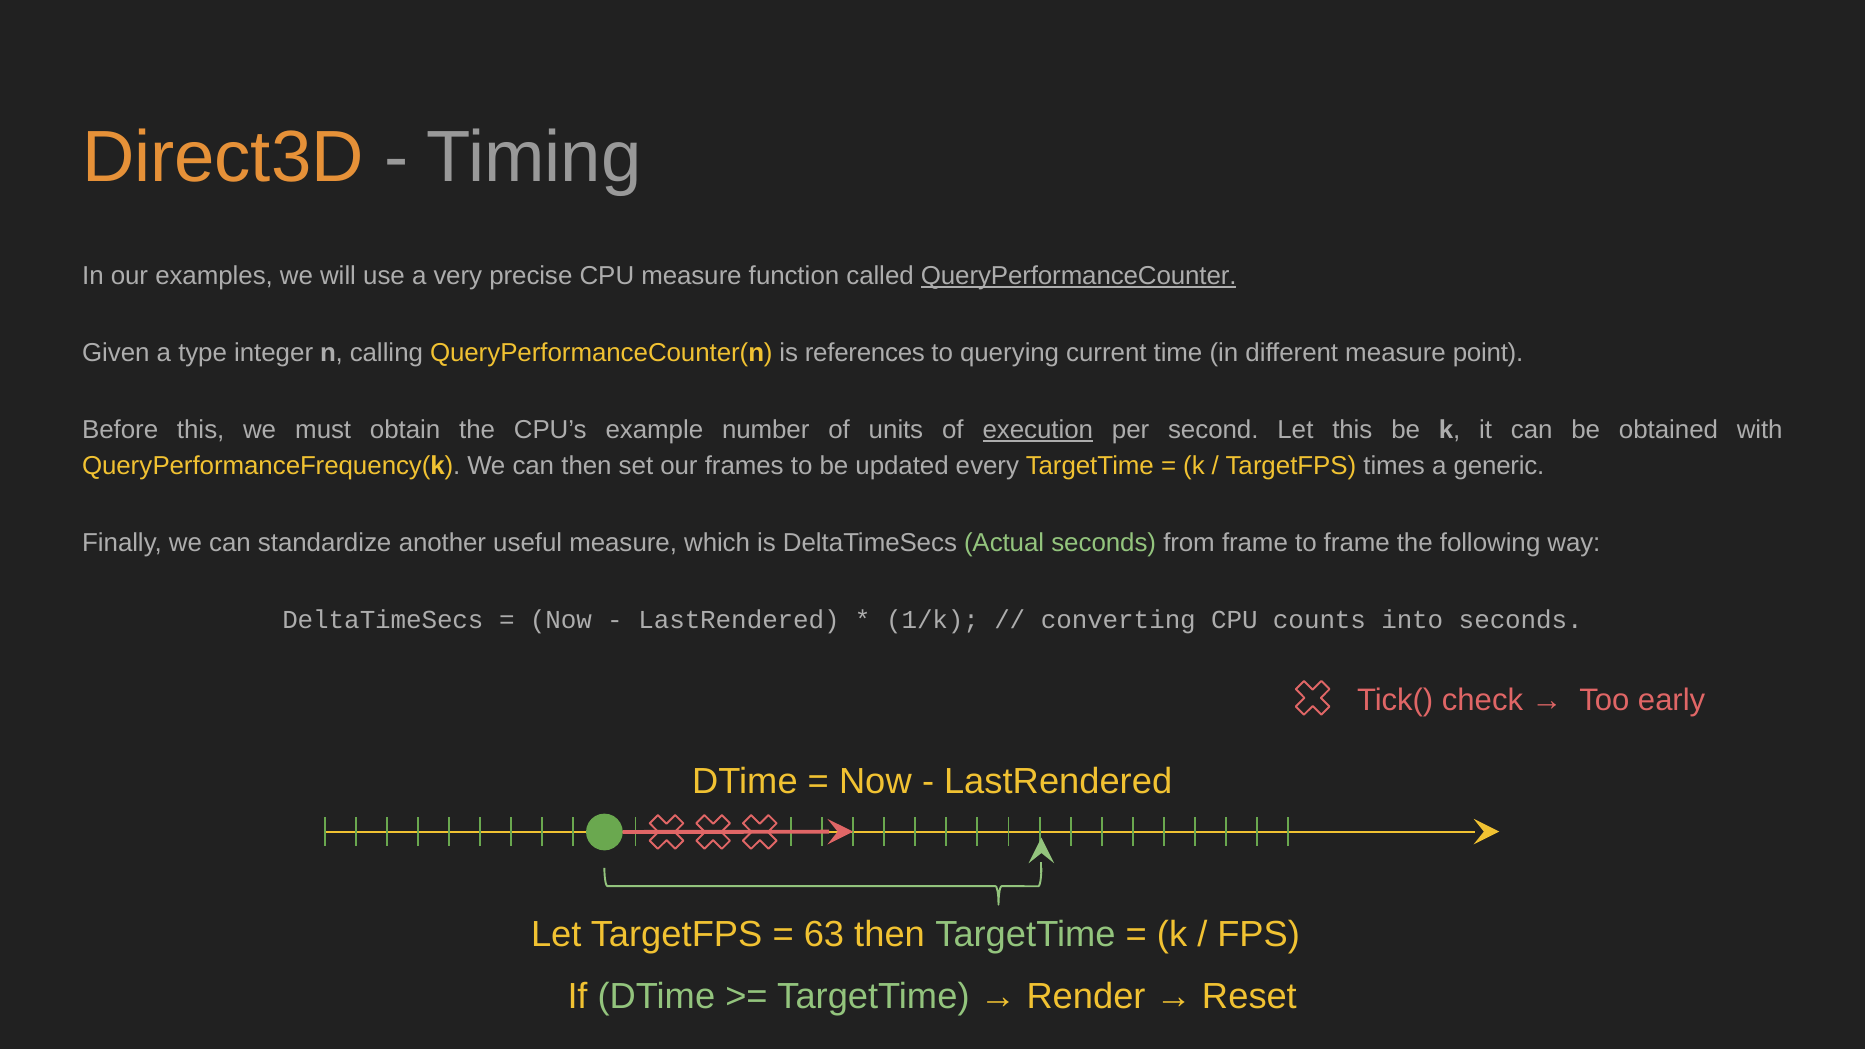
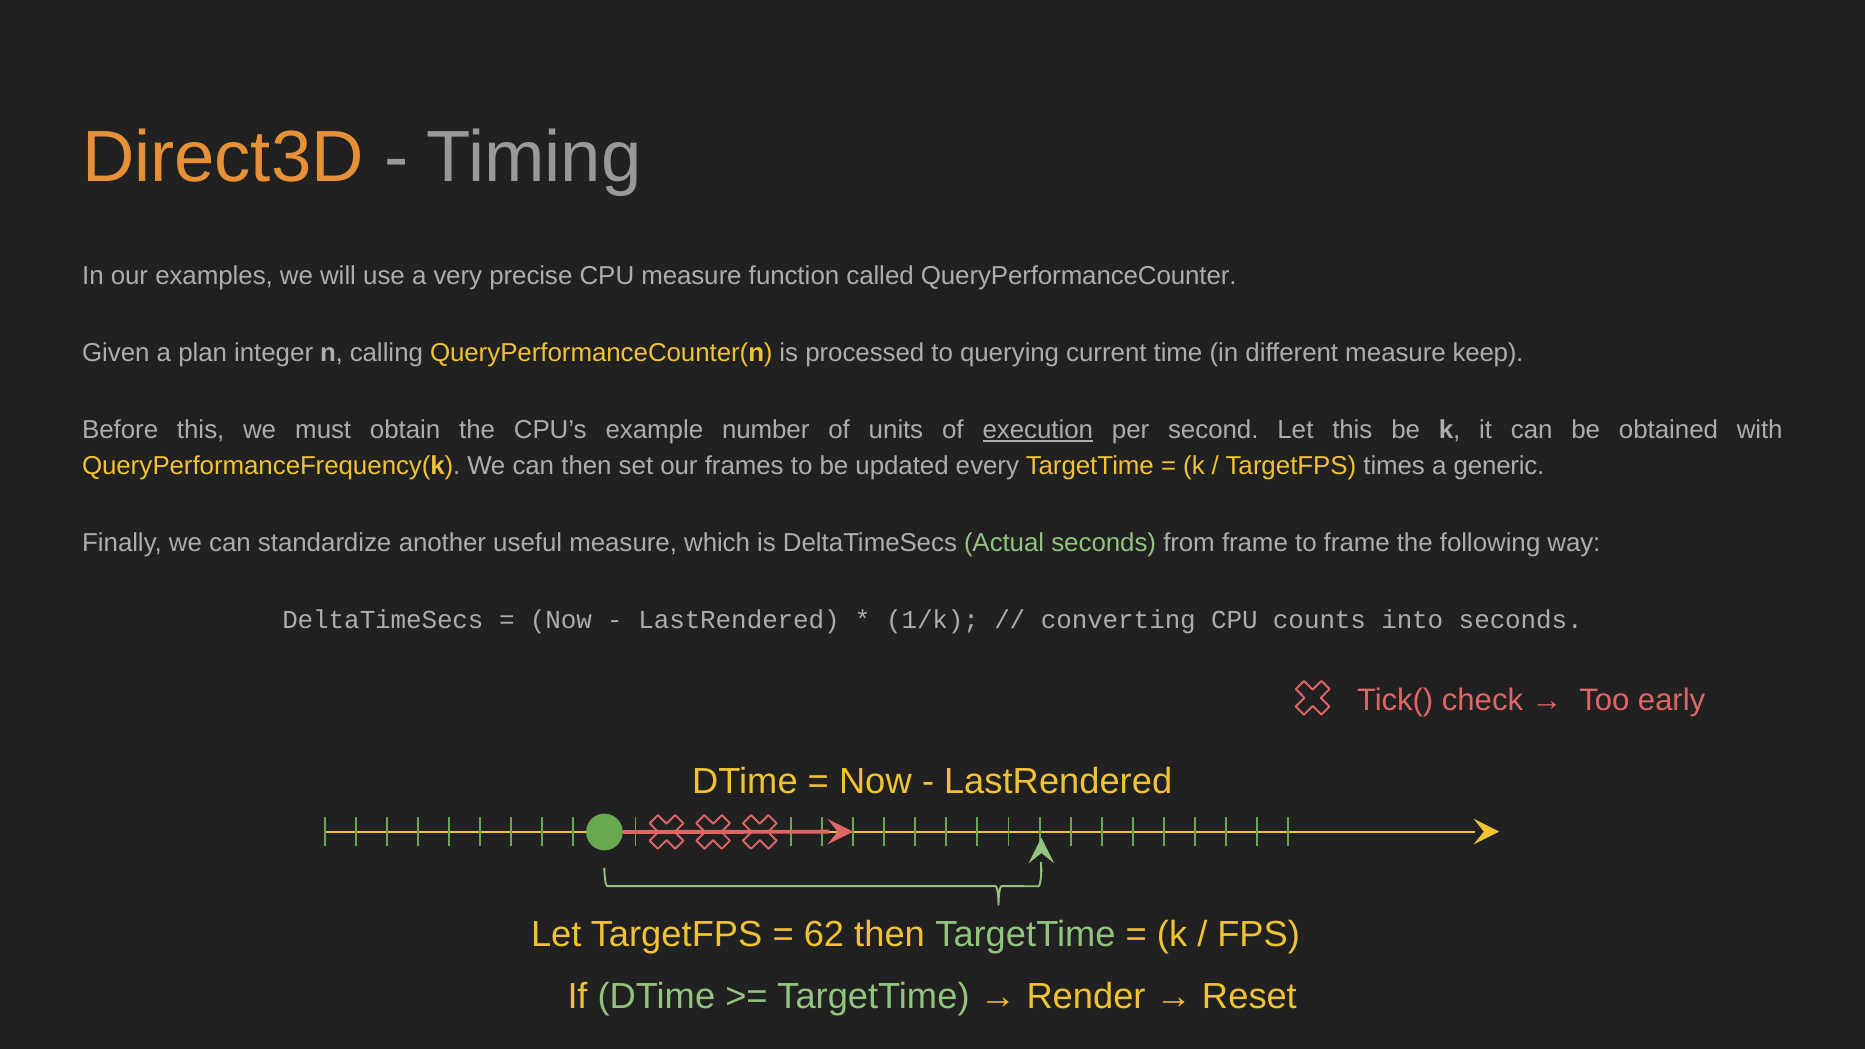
QueryPerformanceCounter underline: present -> none
type: type -> plan
references: references -> processed
point: point -> keep
63: 63 -> 62
